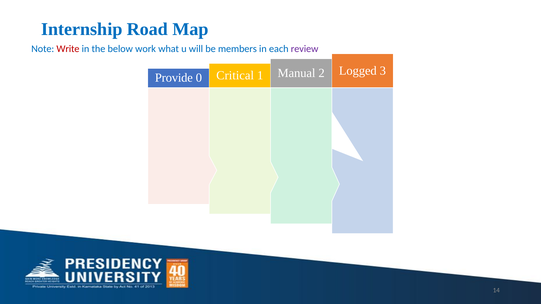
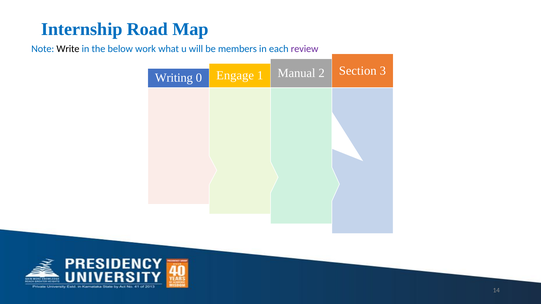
Write colour: red -> black
Logged: Logged -> Section
Critical: Critical -> Engage
Provide: Provide -> Writing
